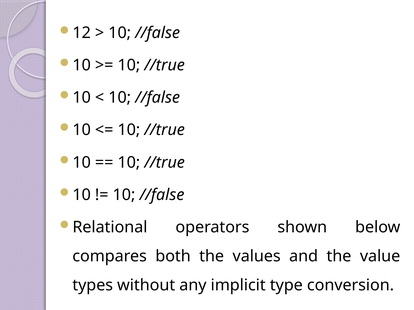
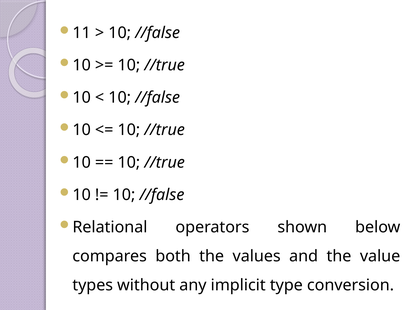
12: 12 -> 11
